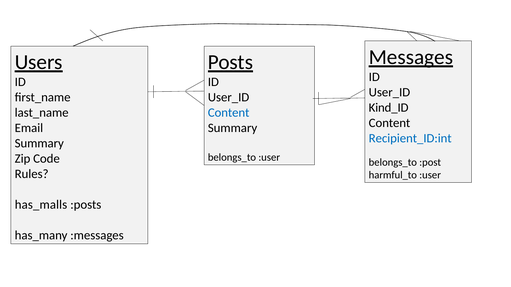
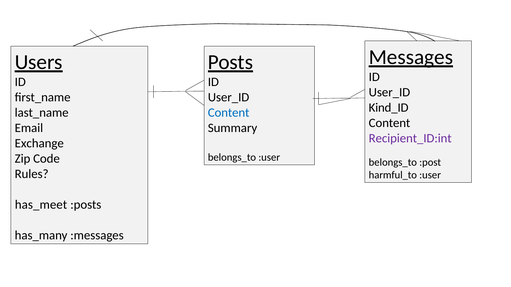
Recipient_ID:int colour: blue -> purple
Summary at (39, 144): Summary -> Exchange
has_malls: has_malls -> has_meet
